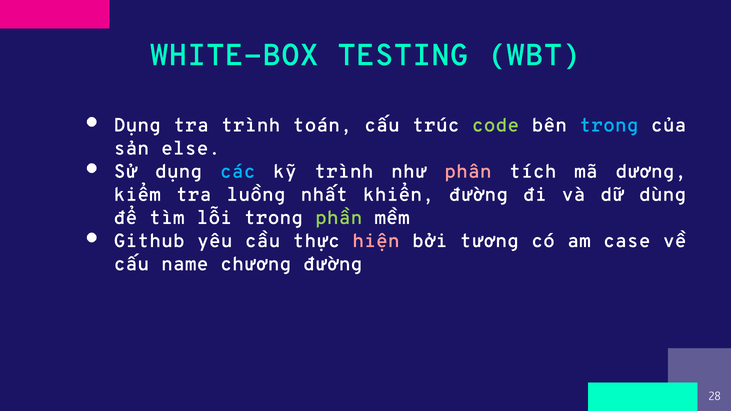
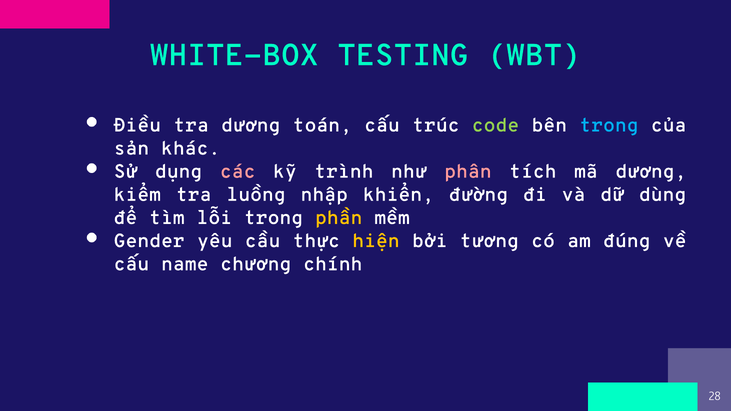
Dụng at (137, 125): Dụng -> Điều
tra trình: trình -> dương
else: else -> khác
các colour: light blue -> pink
nhất: nhất -> nhập
phần colour: light green -> yellow
Github: Github -> Gender
hiện colour: pink -> yellow
case: case -> đúng
chương đường: đường -> chính
